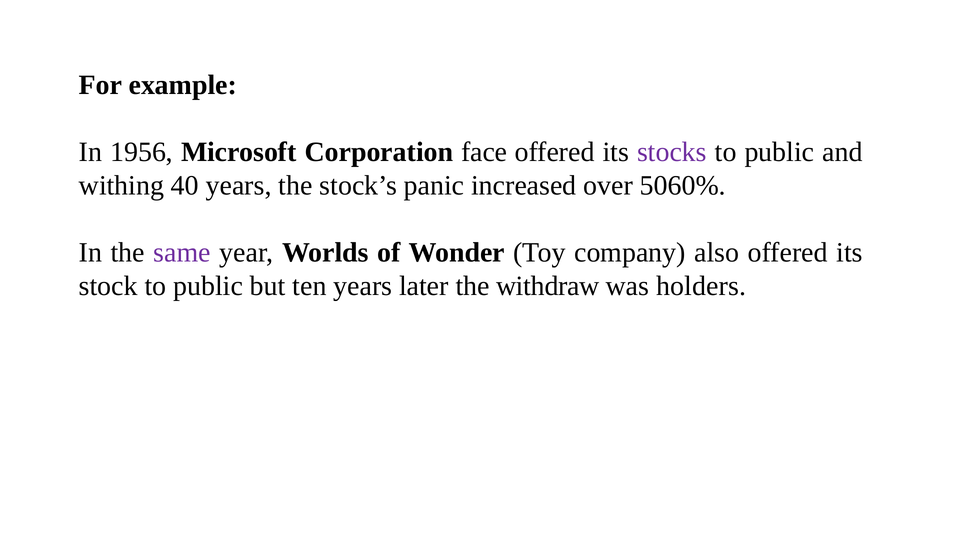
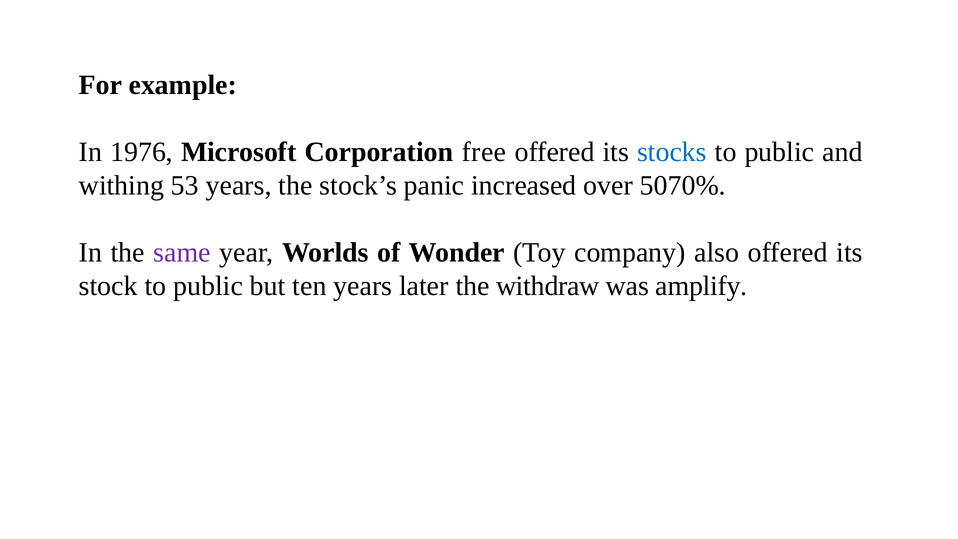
1956: 1956 -> 1976
face: face -> free
stocks colour: purple -> blue
40: 40 -> 53
5060%: 5060% -> 5070%
holders: holders -> amplify
